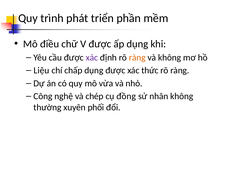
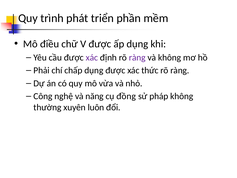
ràng at (137, 57) colour: orange -> purple
Liệu: Liệu -> Phải
chép: chép -> năng
nhân: nhân -> pháp
phối: phối -> luôn
